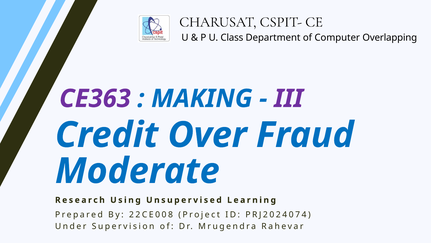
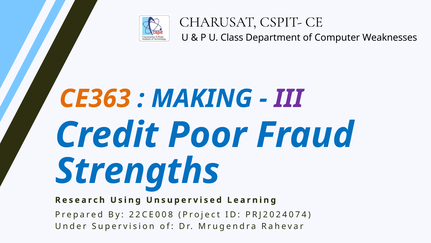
Overlapping: Overlapping -> Weaknesses
CE363 colour: purple -> orange
Over: Over -> Poor
Moderate: Moderate -> Strengths
